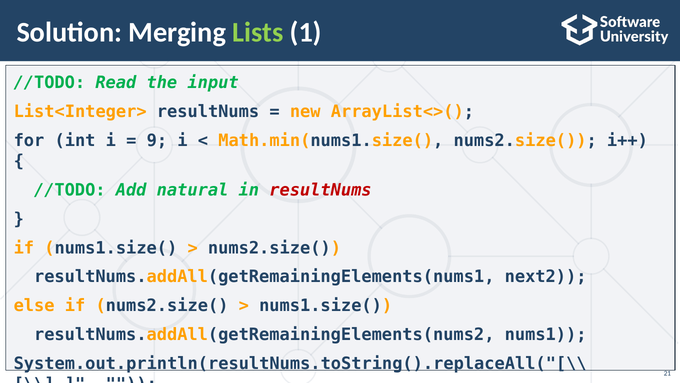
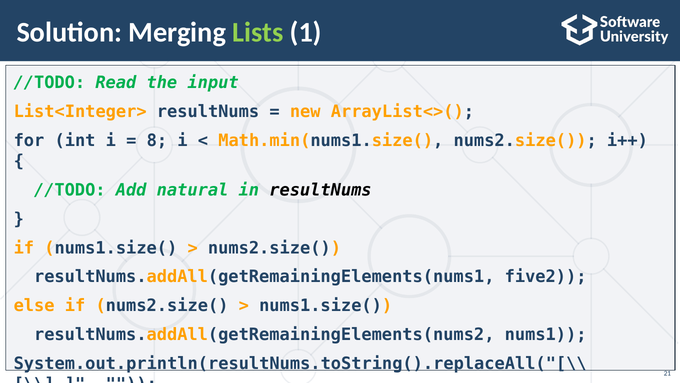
9: 9 -> 8
resultNums at (320, 190) colour: red -> black
next2: next2 -> five2
